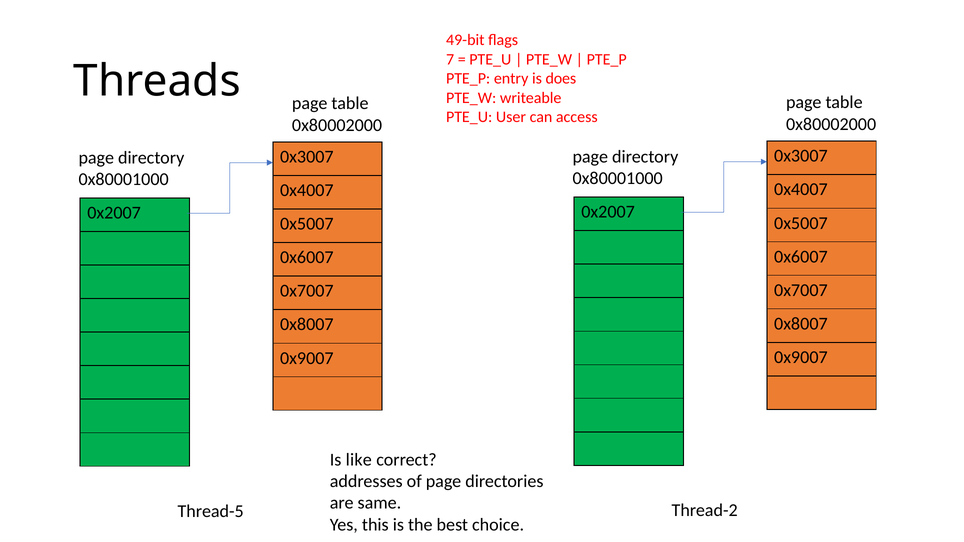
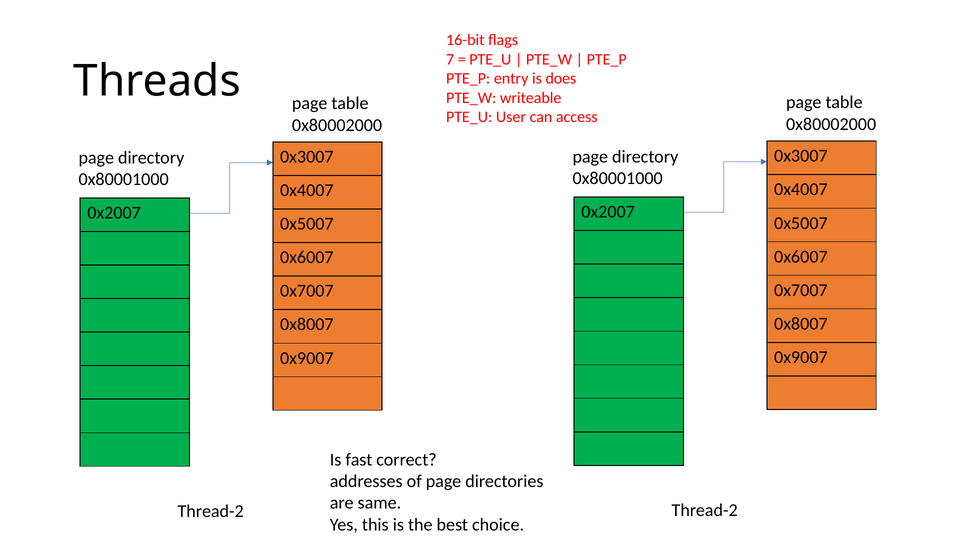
49-bit: 49-bit -> 16-bit
like: like -> fast
Thread-5 at (211, 511): Thread-5 -> Thread-2
